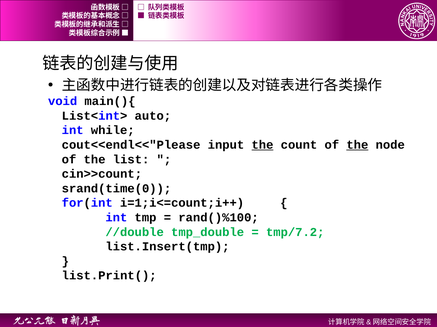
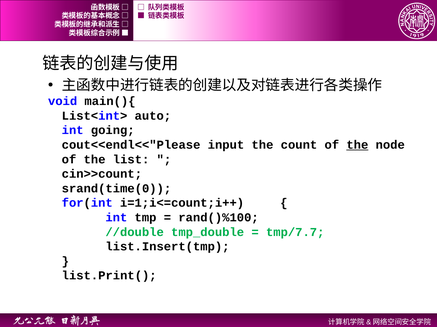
while: while -> going
the at (262, 145) underline: present -> none
tmp/7.2: tmp/7.2 -> tmp/7.7
